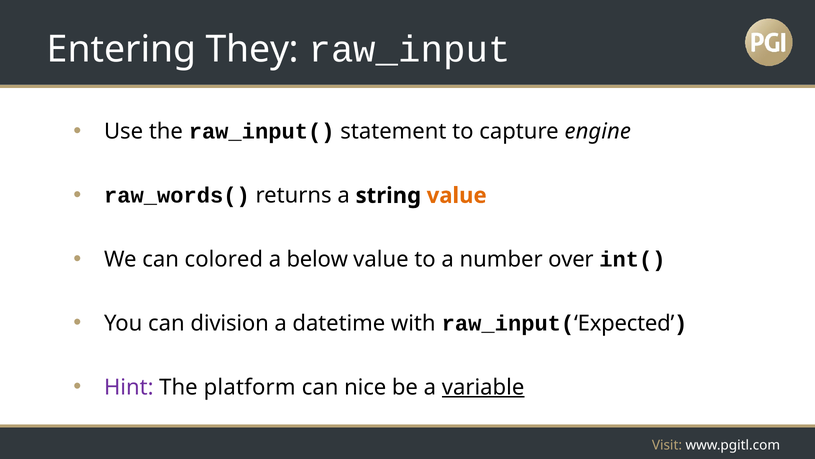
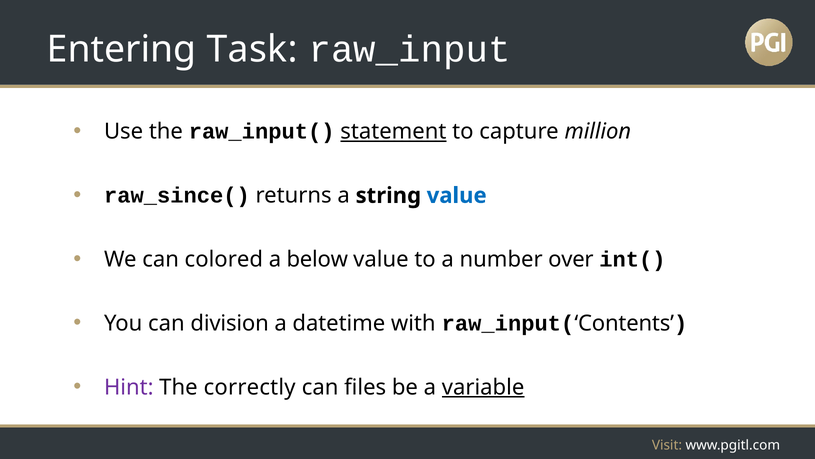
They: They -> Task
statement underline: none -> present
engine: engine -> million
raw_words(: raw_words( -> raw_since(
value at (457, 195) colour: orange -> blue
Expected: Expected -> Contents
platform: platform -> correctly
nice: nice -> files
